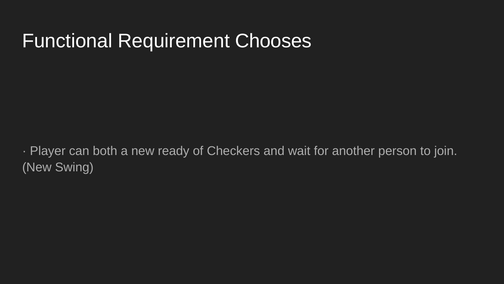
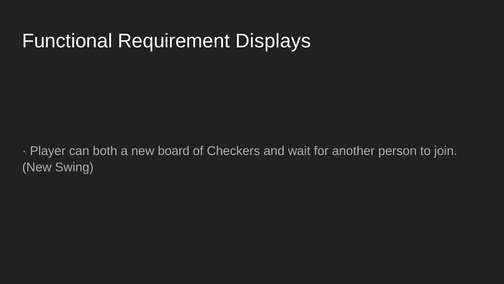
Chooses: Chooses -> Displays
ready: ready -> board
